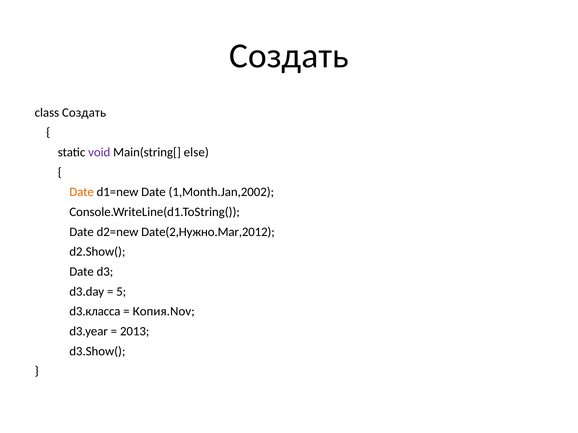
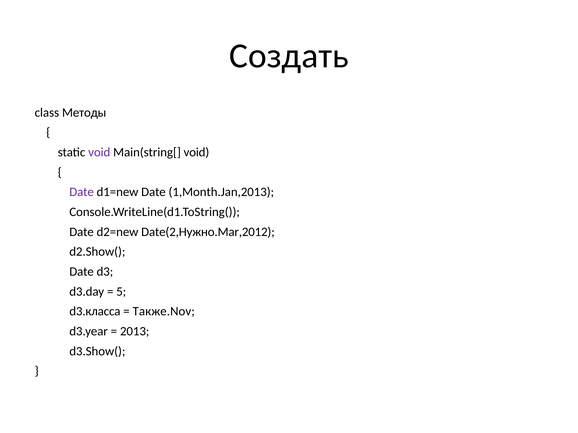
class Создать: Создать -> Методы
Main(string[ else: else -> void
Date at (82, 192) colour: orange -> purple
1,Month.Jan,2002: 1,Month.Jan,2002 -> 1,Month.Jan,2013
Копия.Nov: Копия.Nov -> Также.Nov
